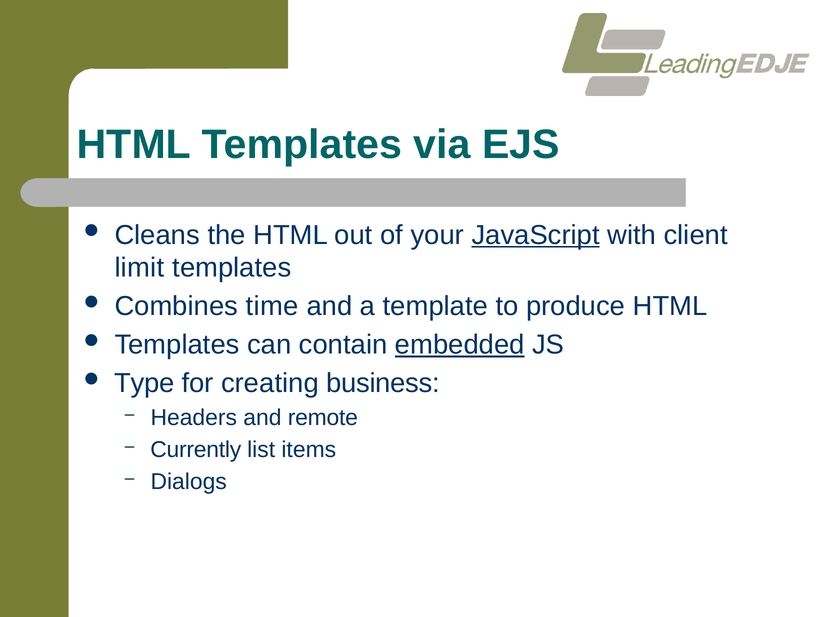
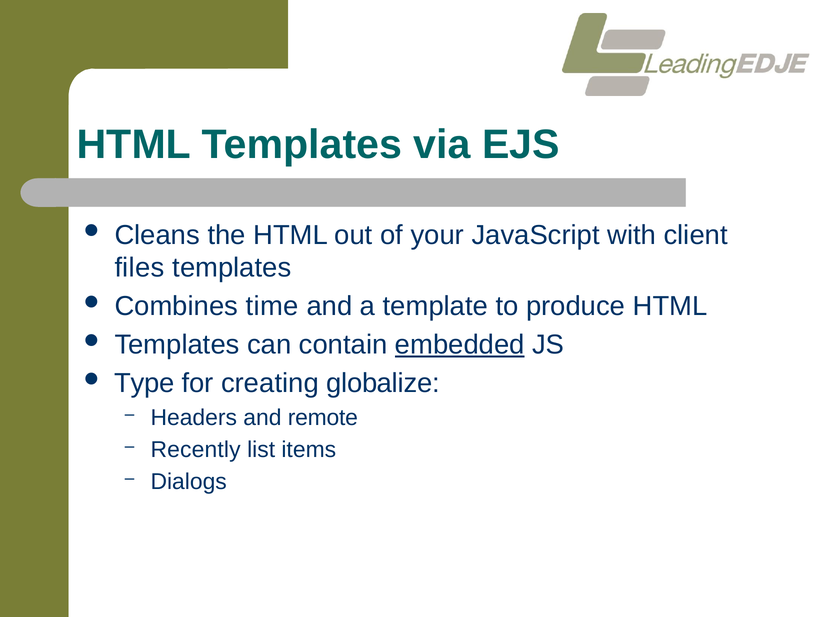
JavaScript underline: present -> none
limit: limit -> files
business: business -> globalize
Currently: Currently -> Recently
